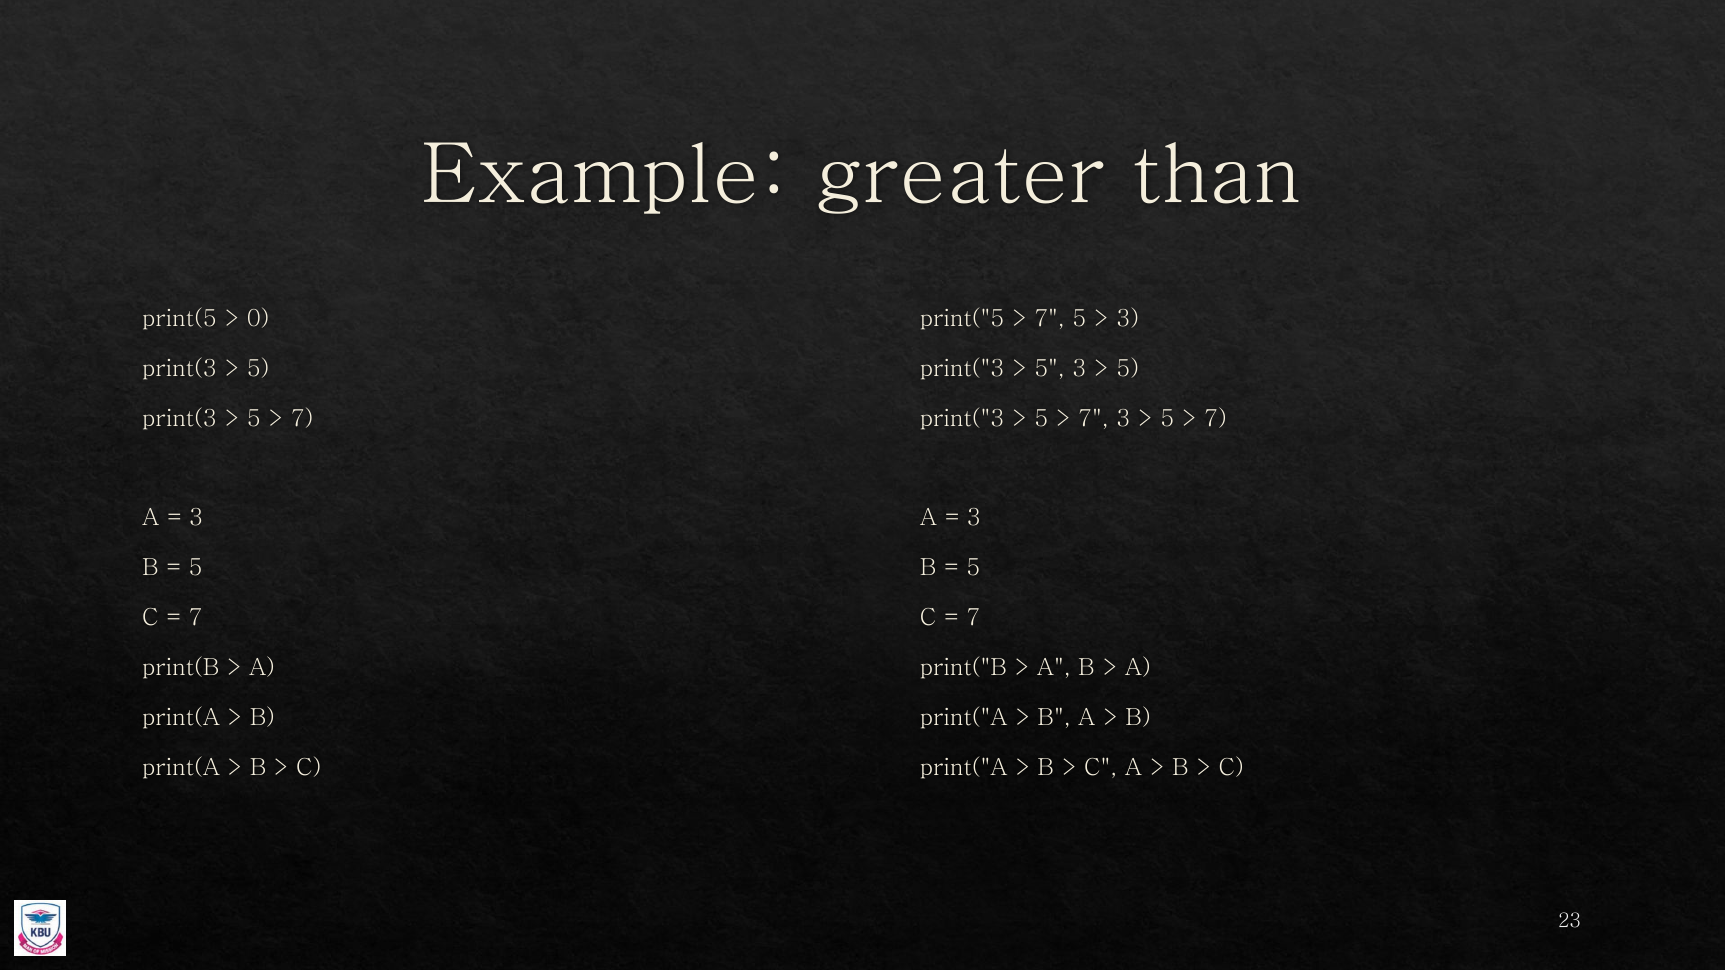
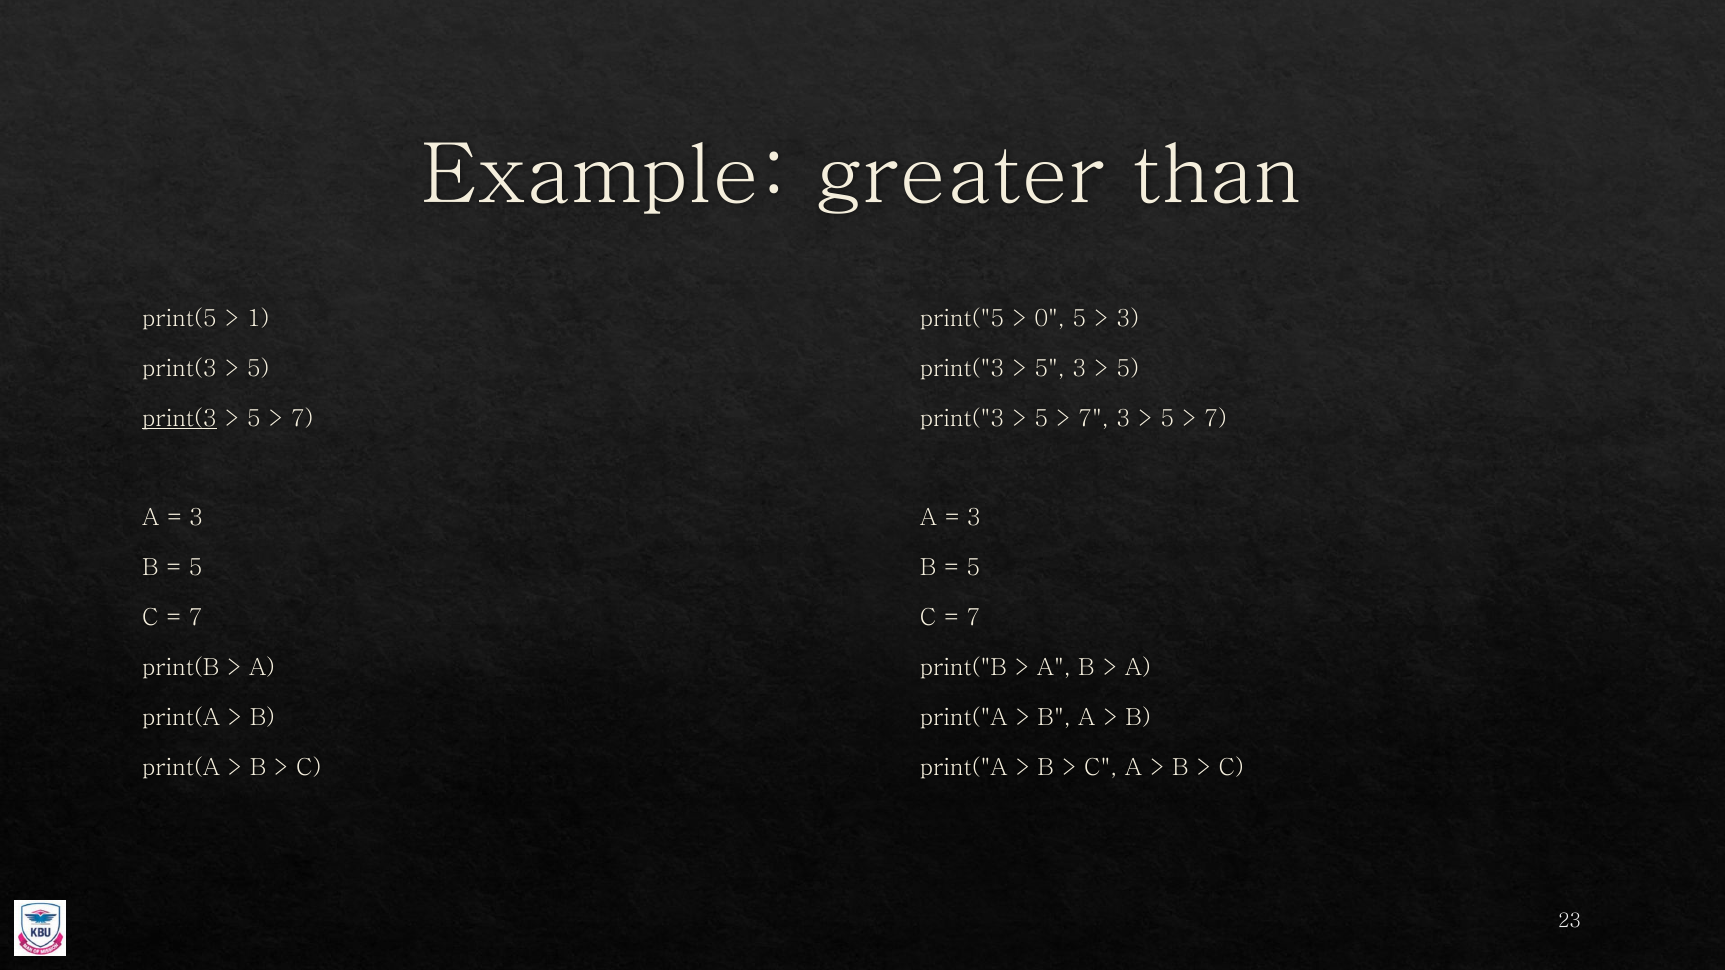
0: 0 -> 1
7 at (1049, 319): 7 -> 0
print(3 at (179, 419) underline: none -> present
